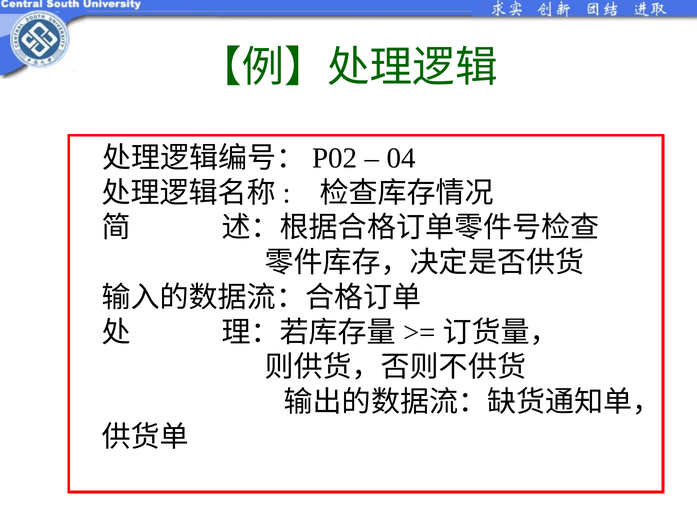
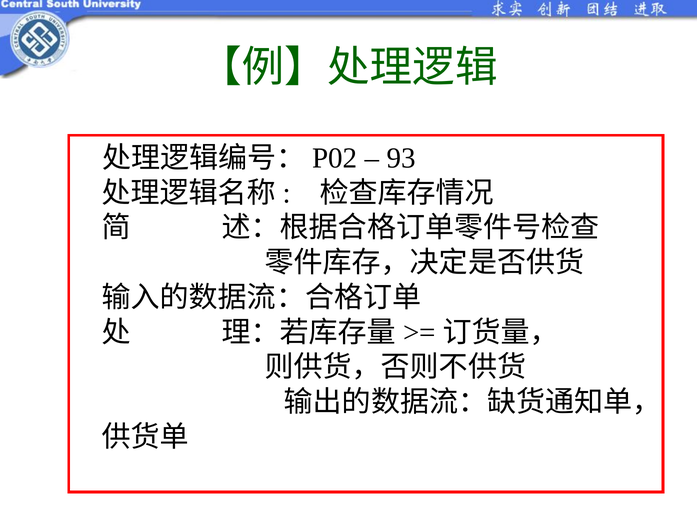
04: 04 -> 93
